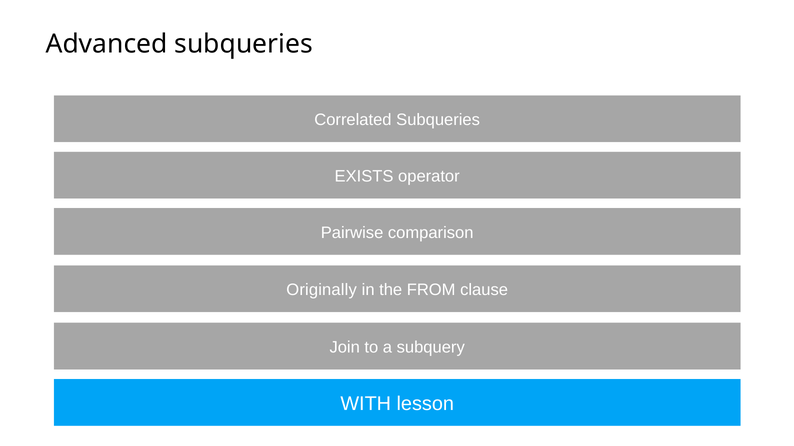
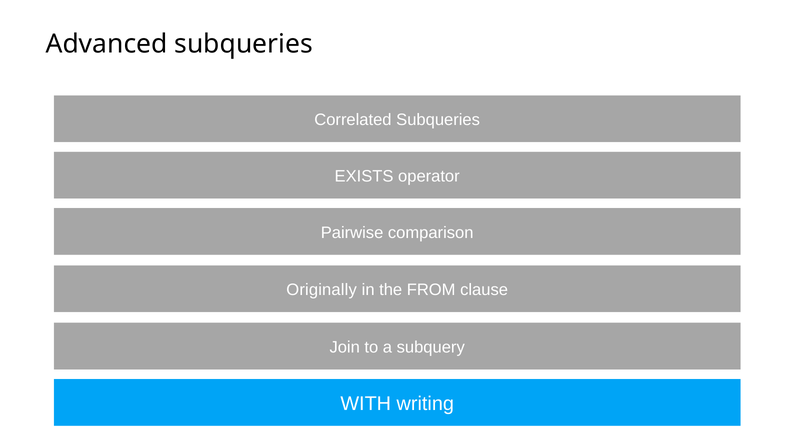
lesson: lesson -> writing
